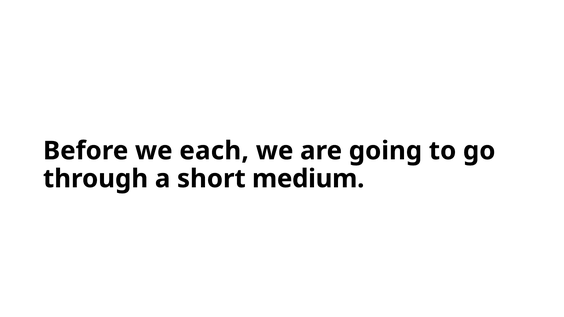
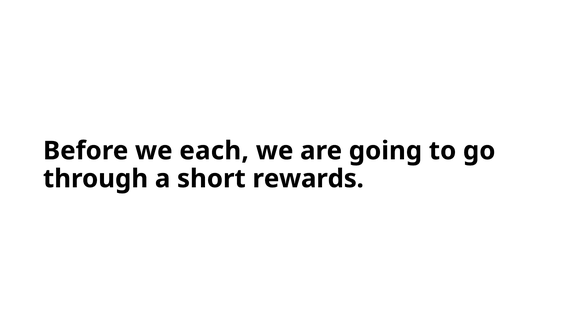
medium: medium -> rewards
